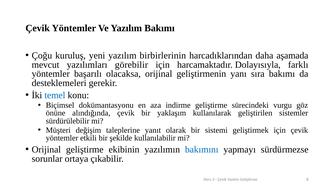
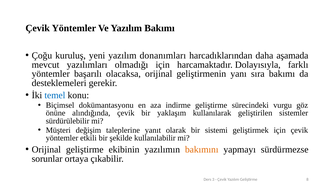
birbirlerinin: birbirlerinin -> donanımları
görebilir: görebilir -> olmadığı
bakımını colour: blue -> orange
